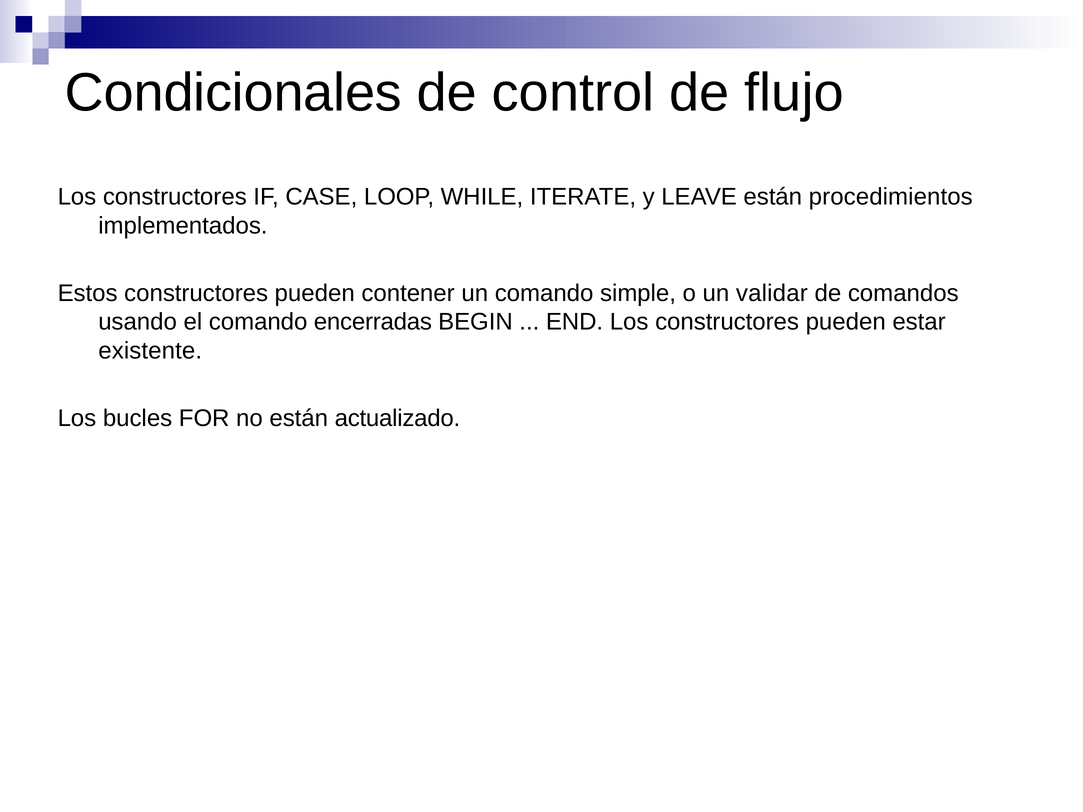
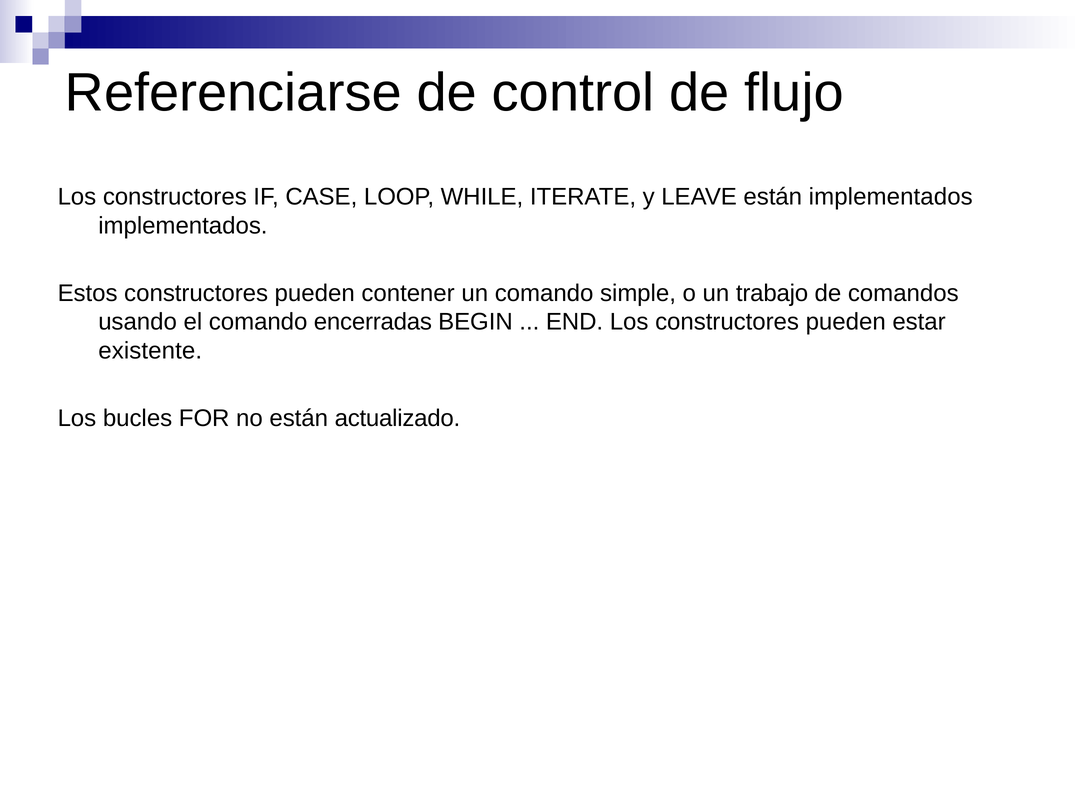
Condicionales: Condicionales -> Referenciarse
están procedimientos: procedimientos -> implementados
validar: validar -> trabajo
